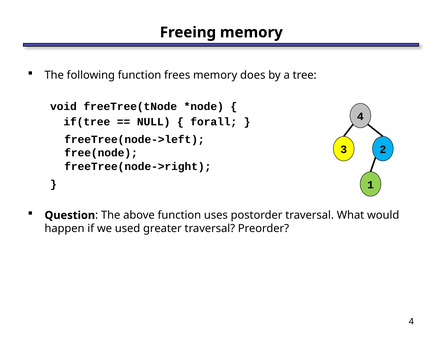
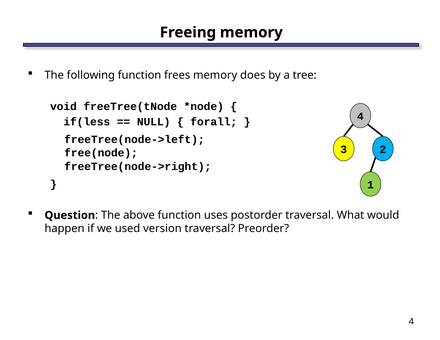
if(tree: if(tree -> if(less
greater: greater -> version
